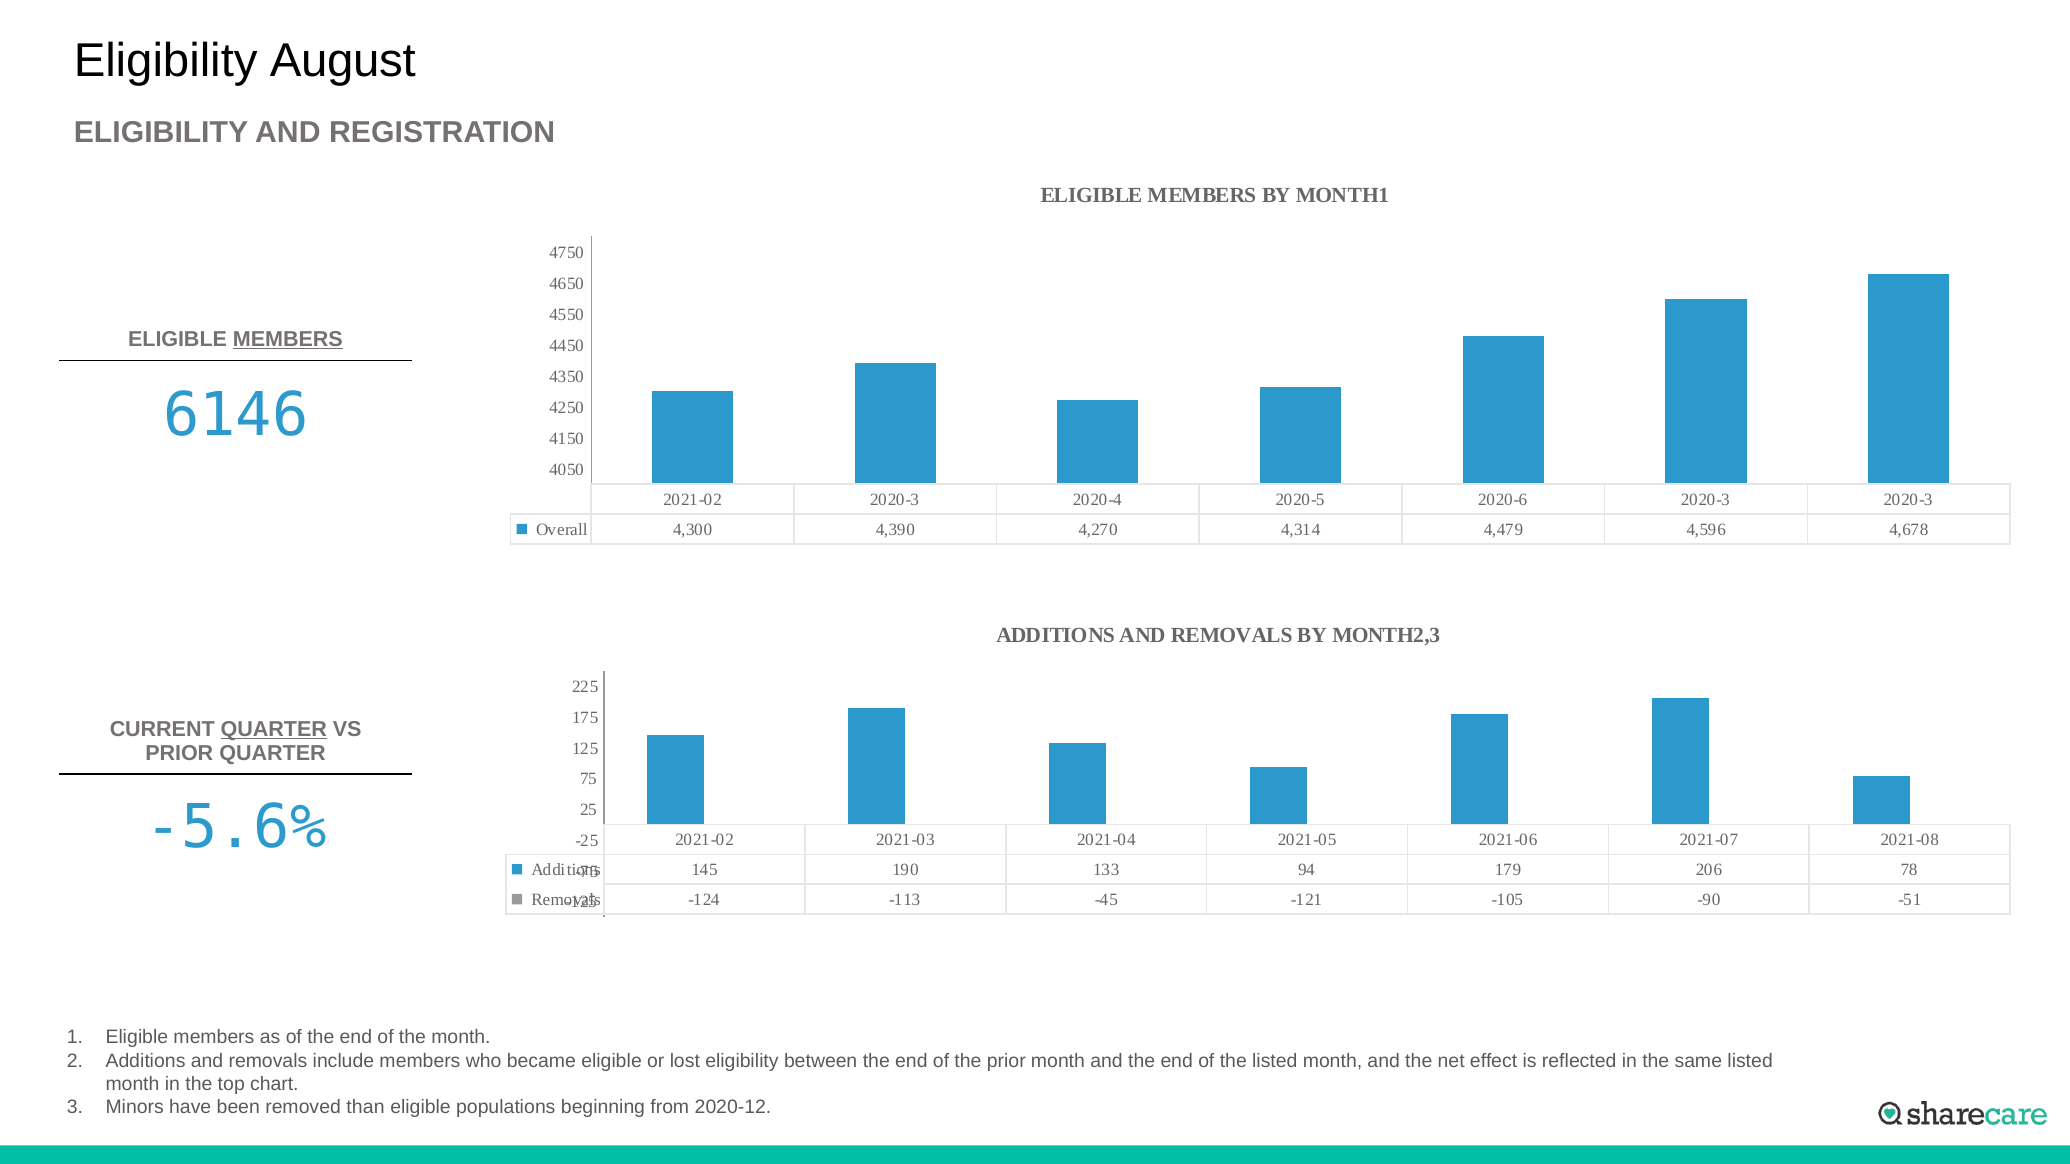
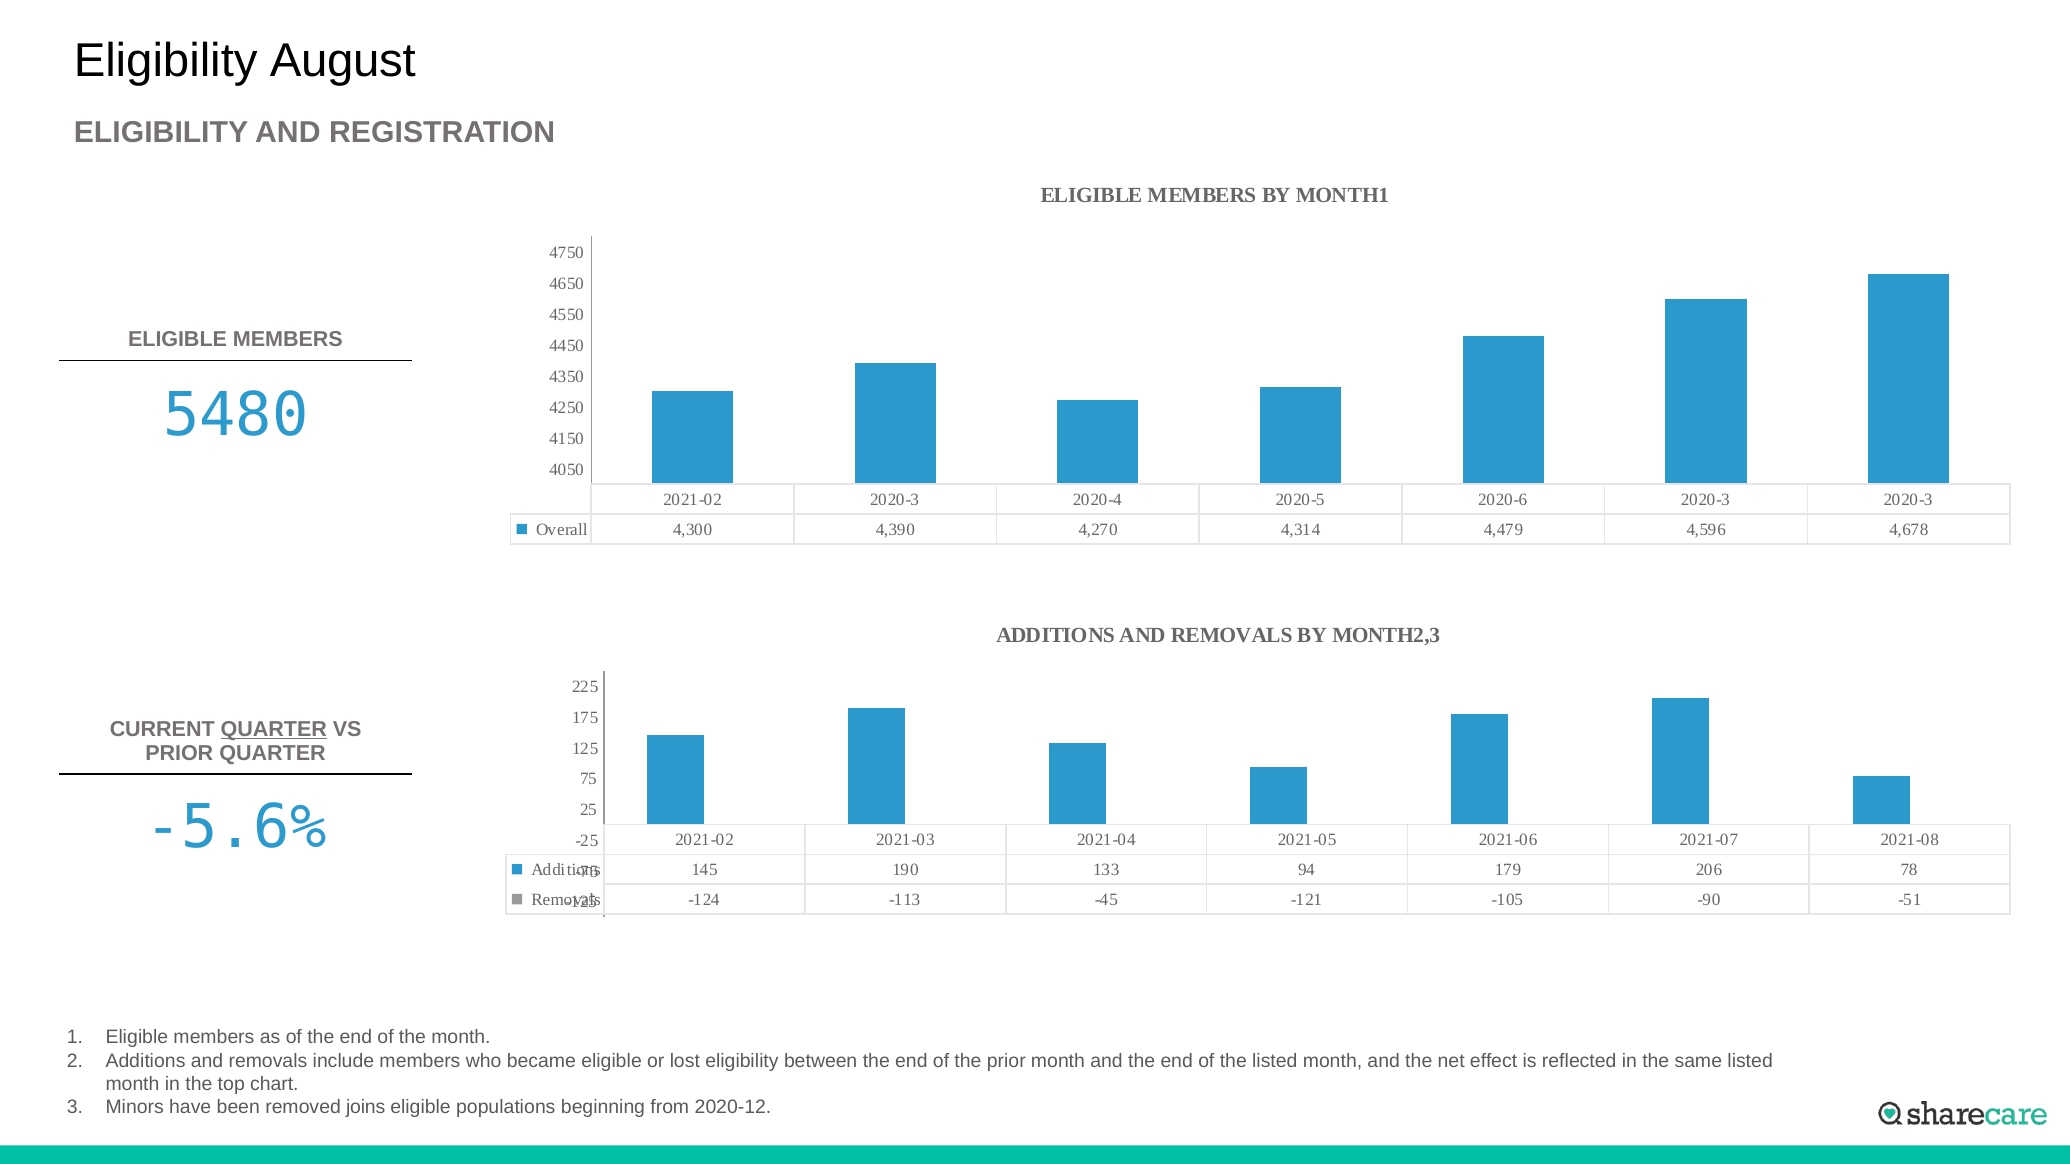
MEMBERS at (288, 339) underline: present -> none
6146: 6146 -> 5480
than: than -> joins
